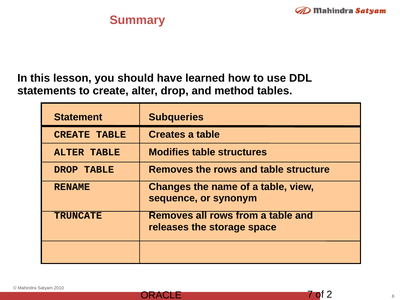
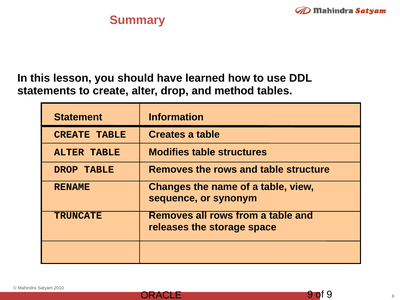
Subqueries: Subqueries -> Information
7 at (310, 294): 7 -> 9
of 2: 2 -> 9
